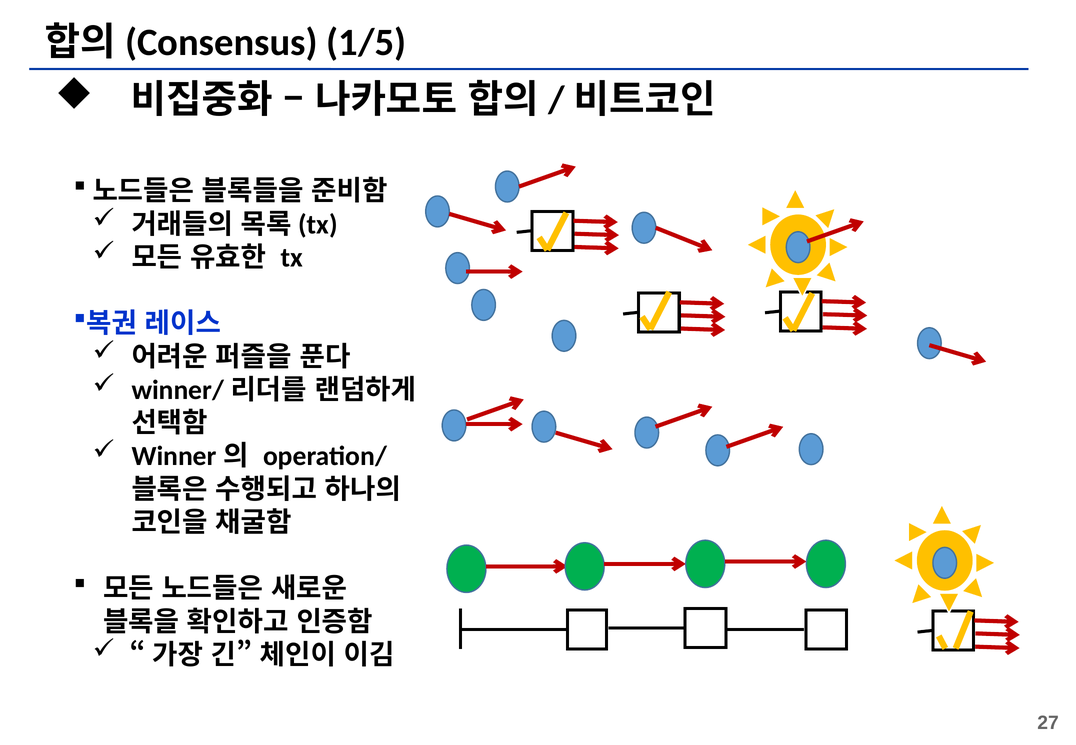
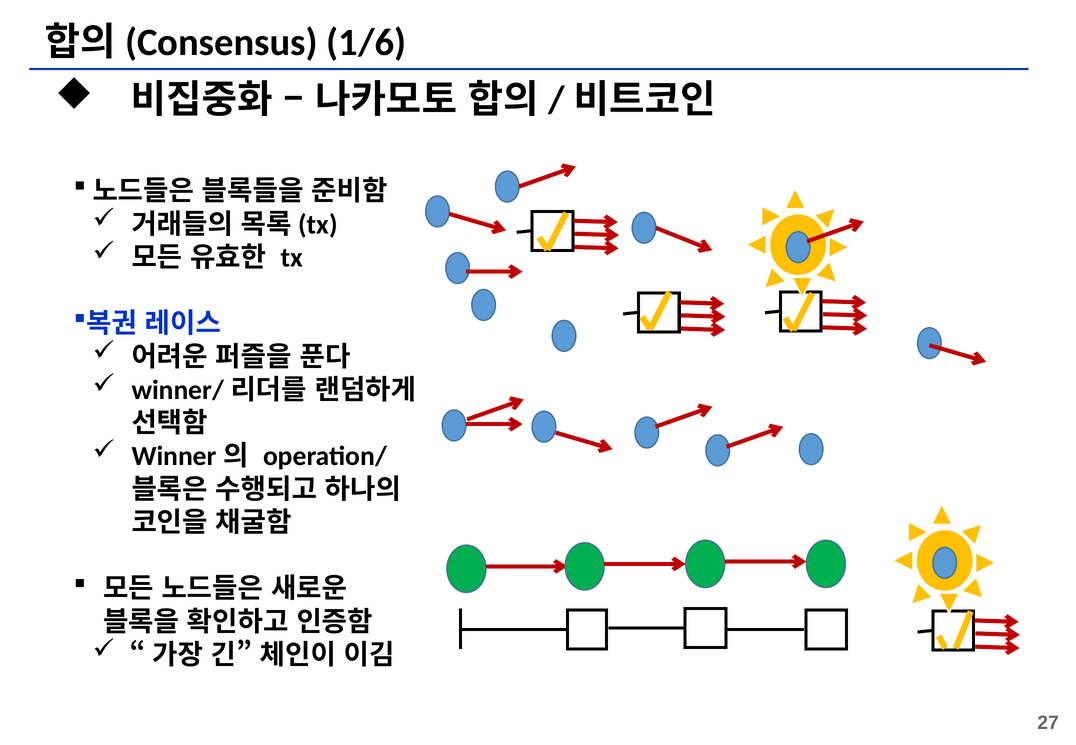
1/5: 1/5 -> 1/6
